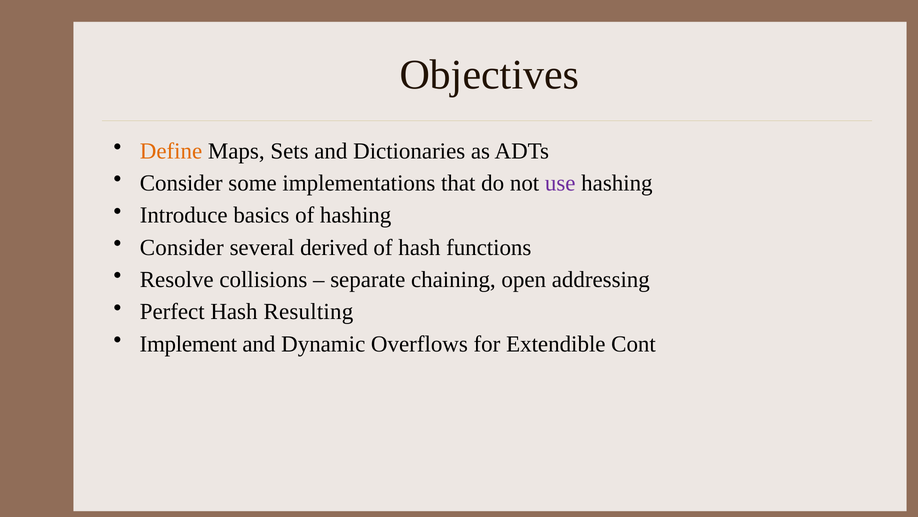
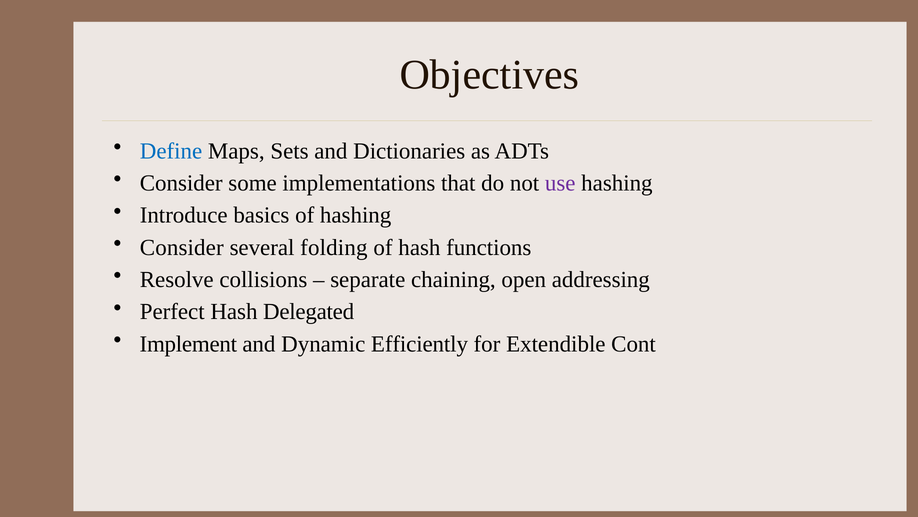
Define colour: orange -> blue
derived: derived -> folding
Resulting: Resulting -> Delegated
Overflows: Overflows -> Efficiently
